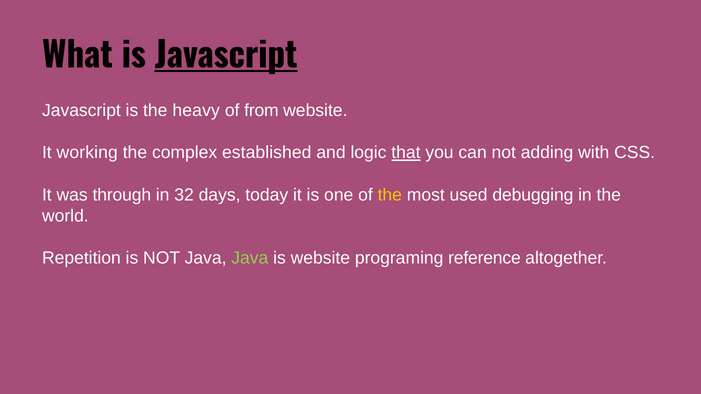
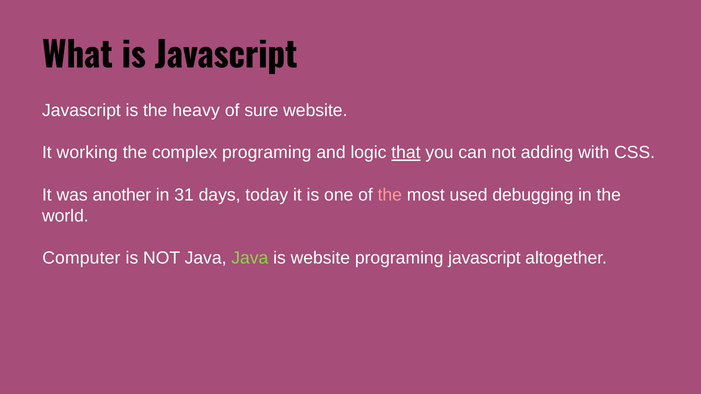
Javascript at (226, 56) underline: present -> none
from: from -> sure
complex established: established -> programing
through: through -> another
32: 32 -> 31
the at (390, 195) colour: yellow -> pink
Repetition: Repetition -> Computer
programing reference: reference -> javascript
